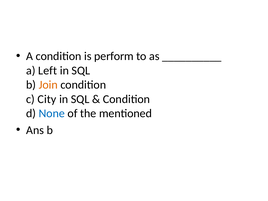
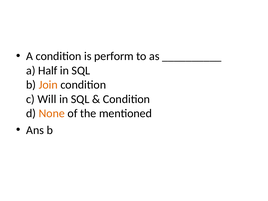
Left: Left -> Half
City: City -> Will
None colour: blue -> orange
